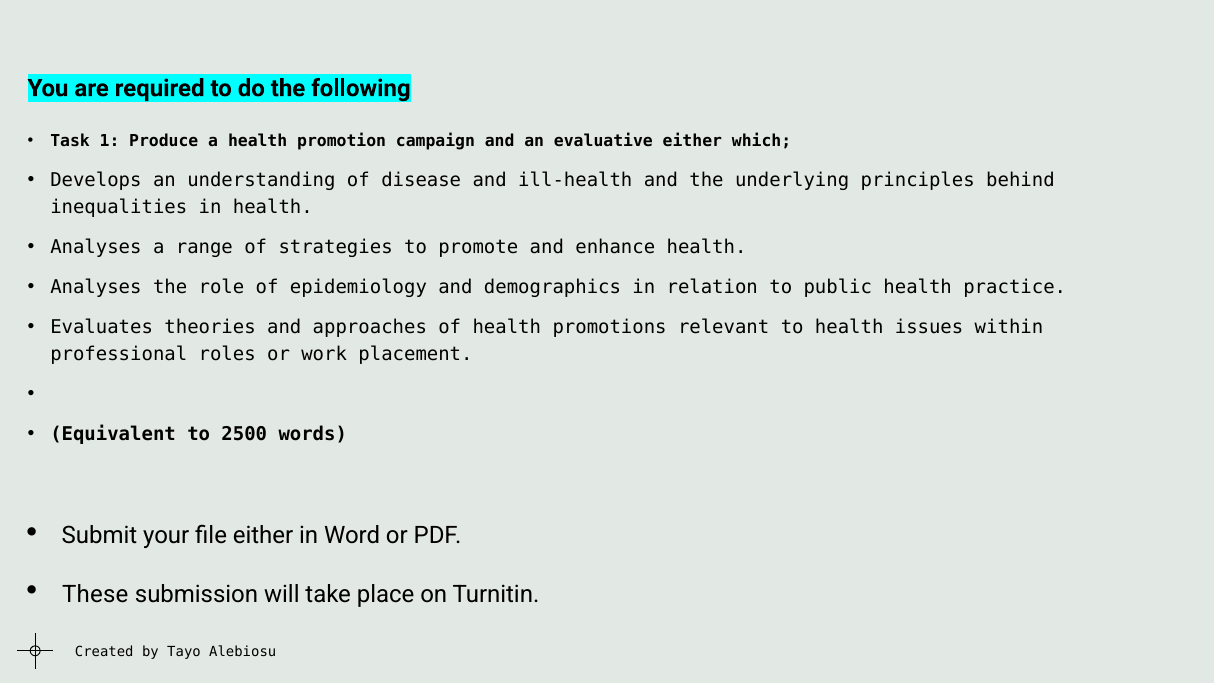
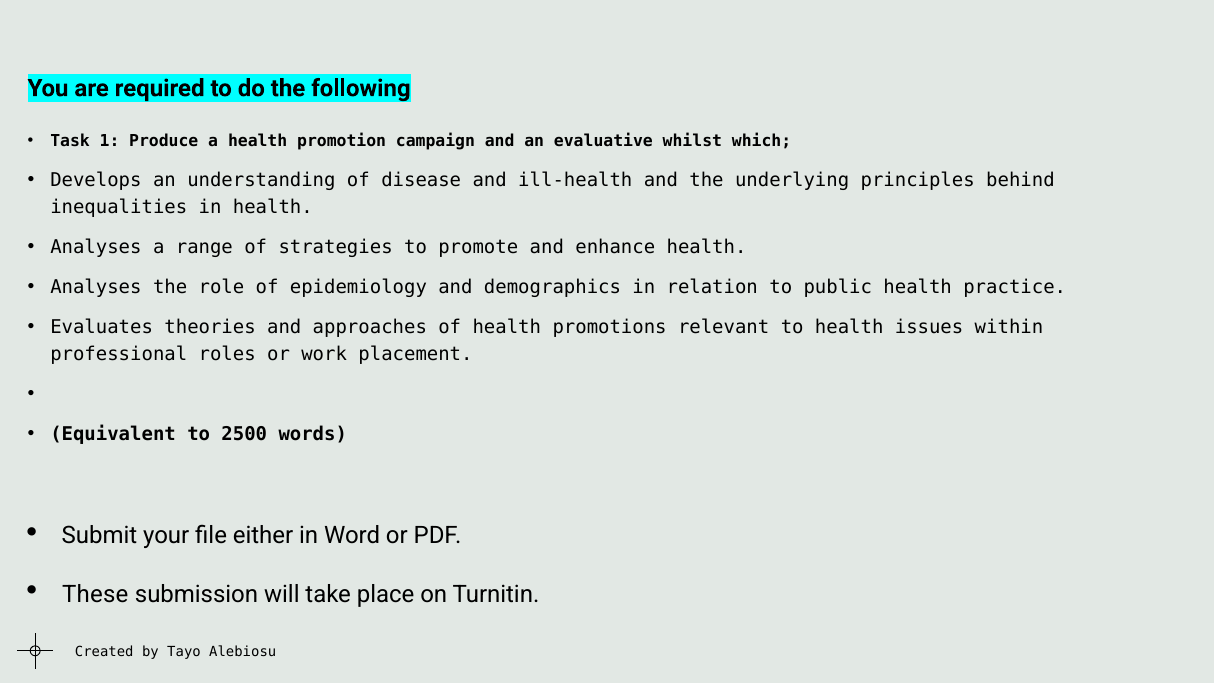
evaluative either: either -> whilst
